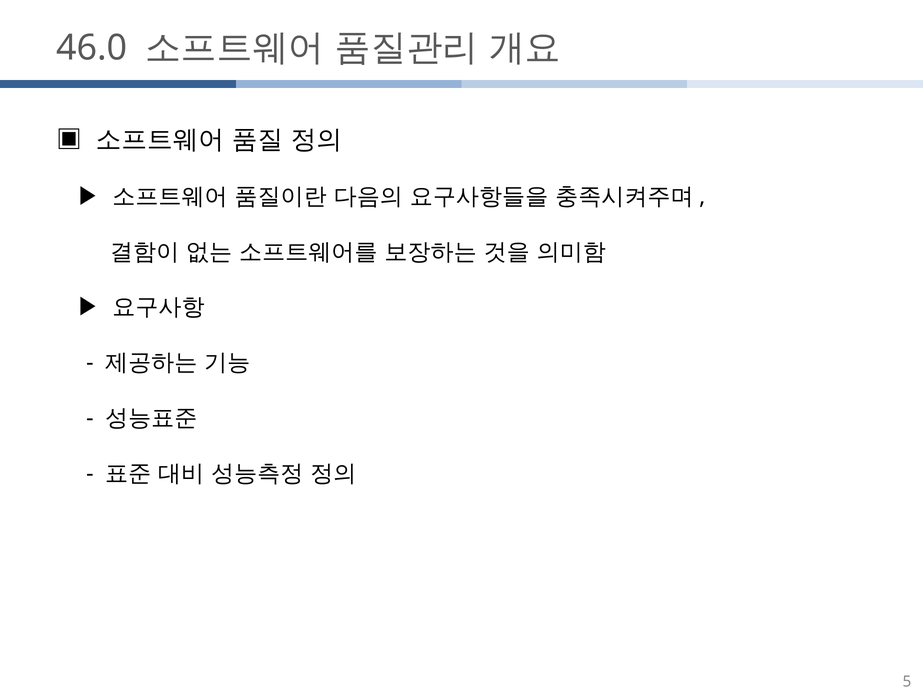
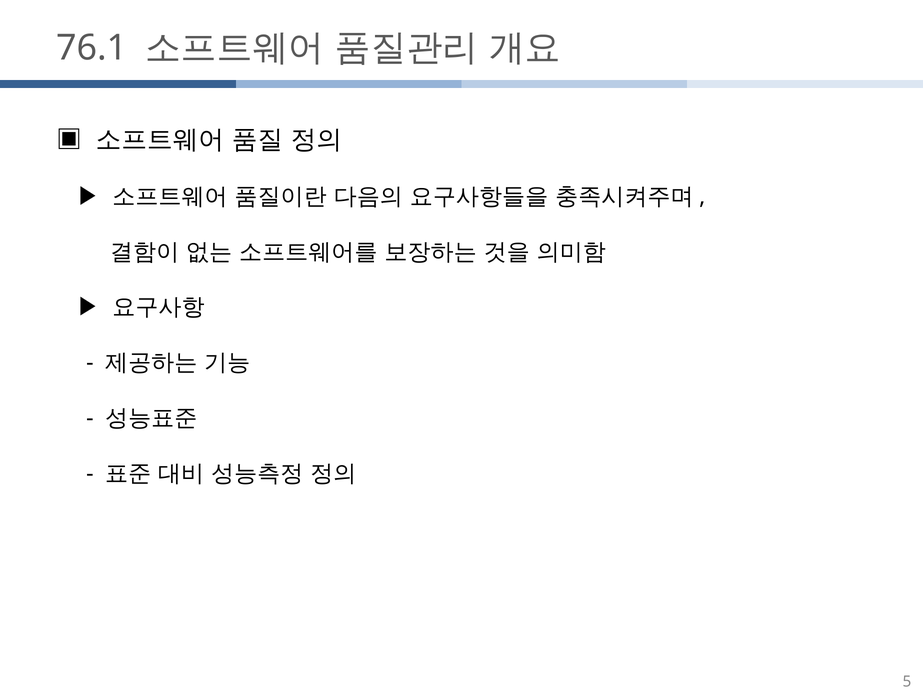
46.0: 46.0 -> 76.1
